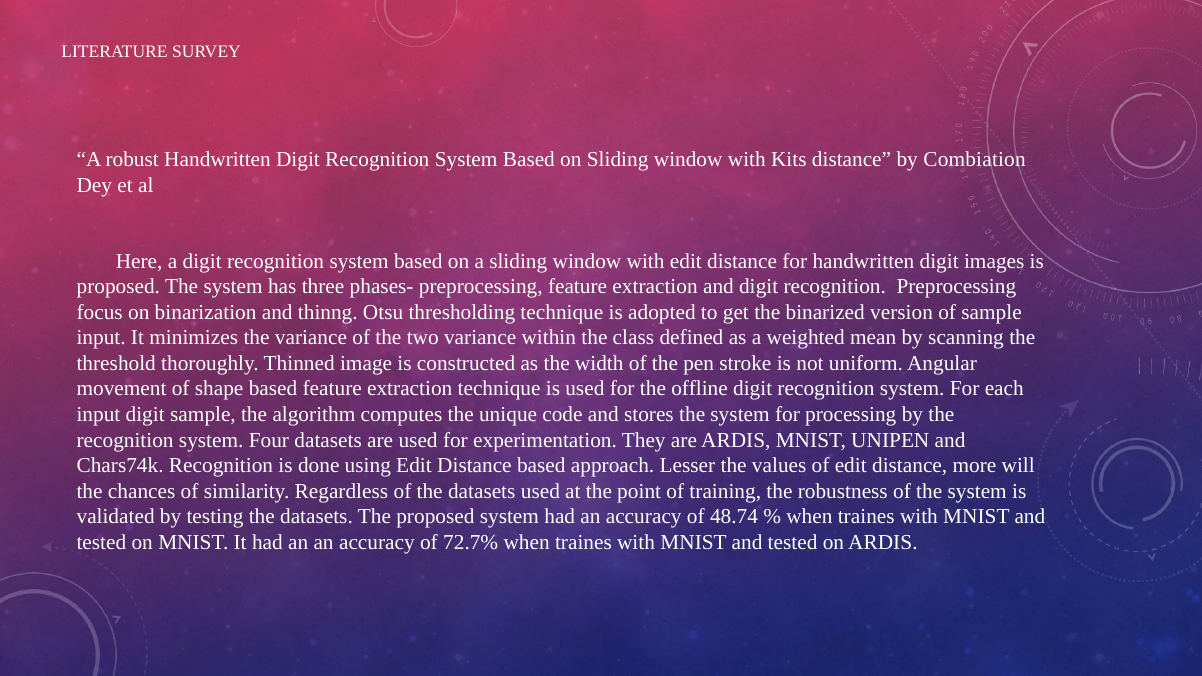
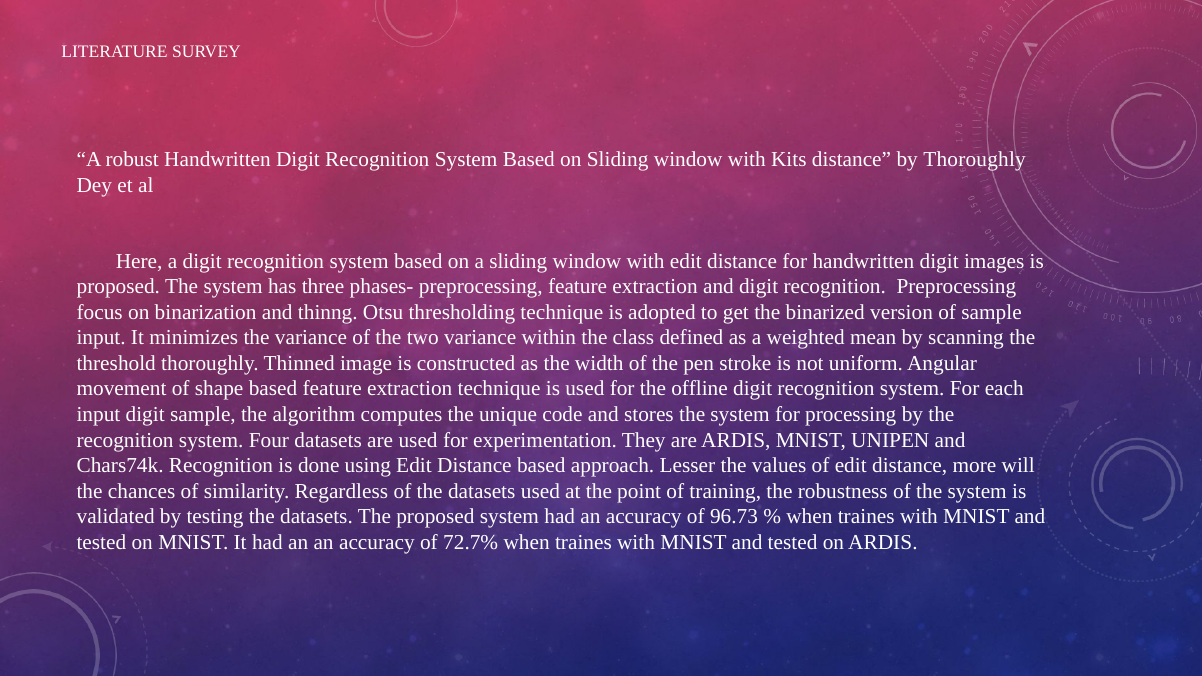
by Combiation: Combiation -> Thoroughly
48.74: 48.74 -> 96.73
